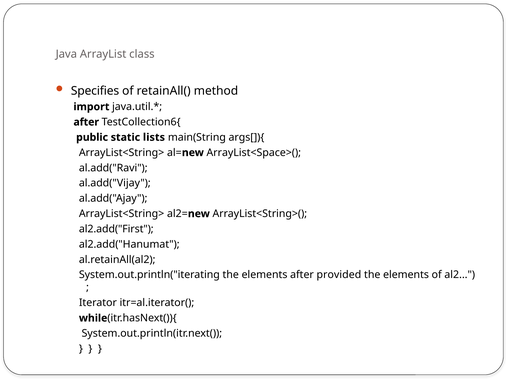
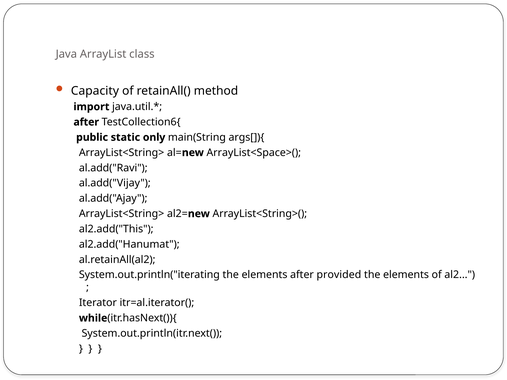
Specifies: Specifies -> Capacity
lists: lists -> only
al2.add("First: al2.add("First -> al2.add("This
